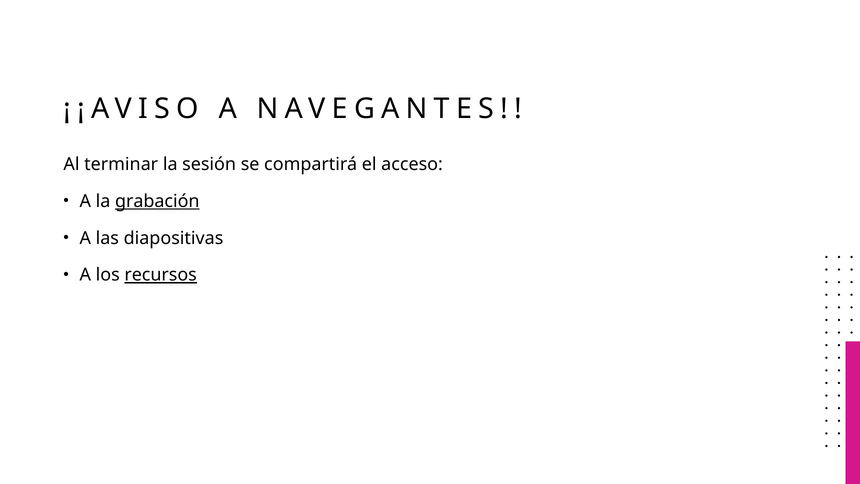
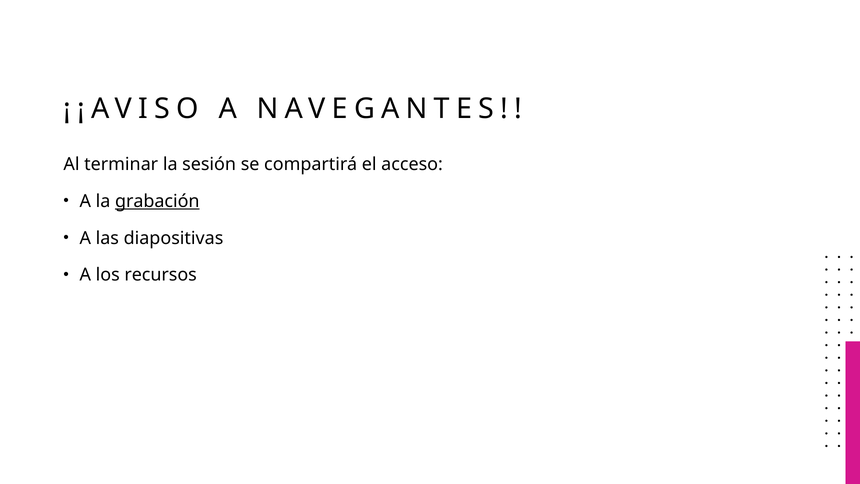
recursos underline: present -> none
